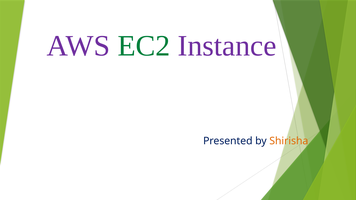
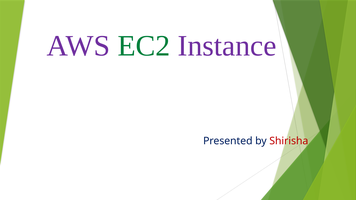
Shirisha colour: orange -> red
